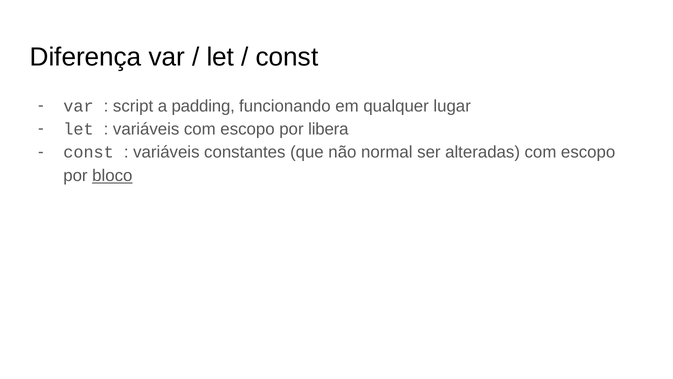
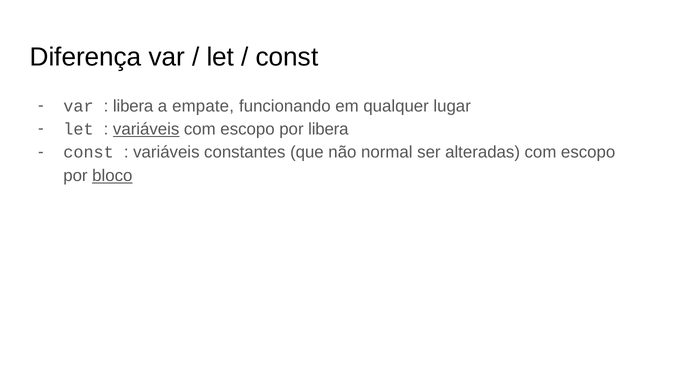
script at (133, 106): script -> libera
padding: padding -> empate
variáveis at (146, 129) underline: none -> present
